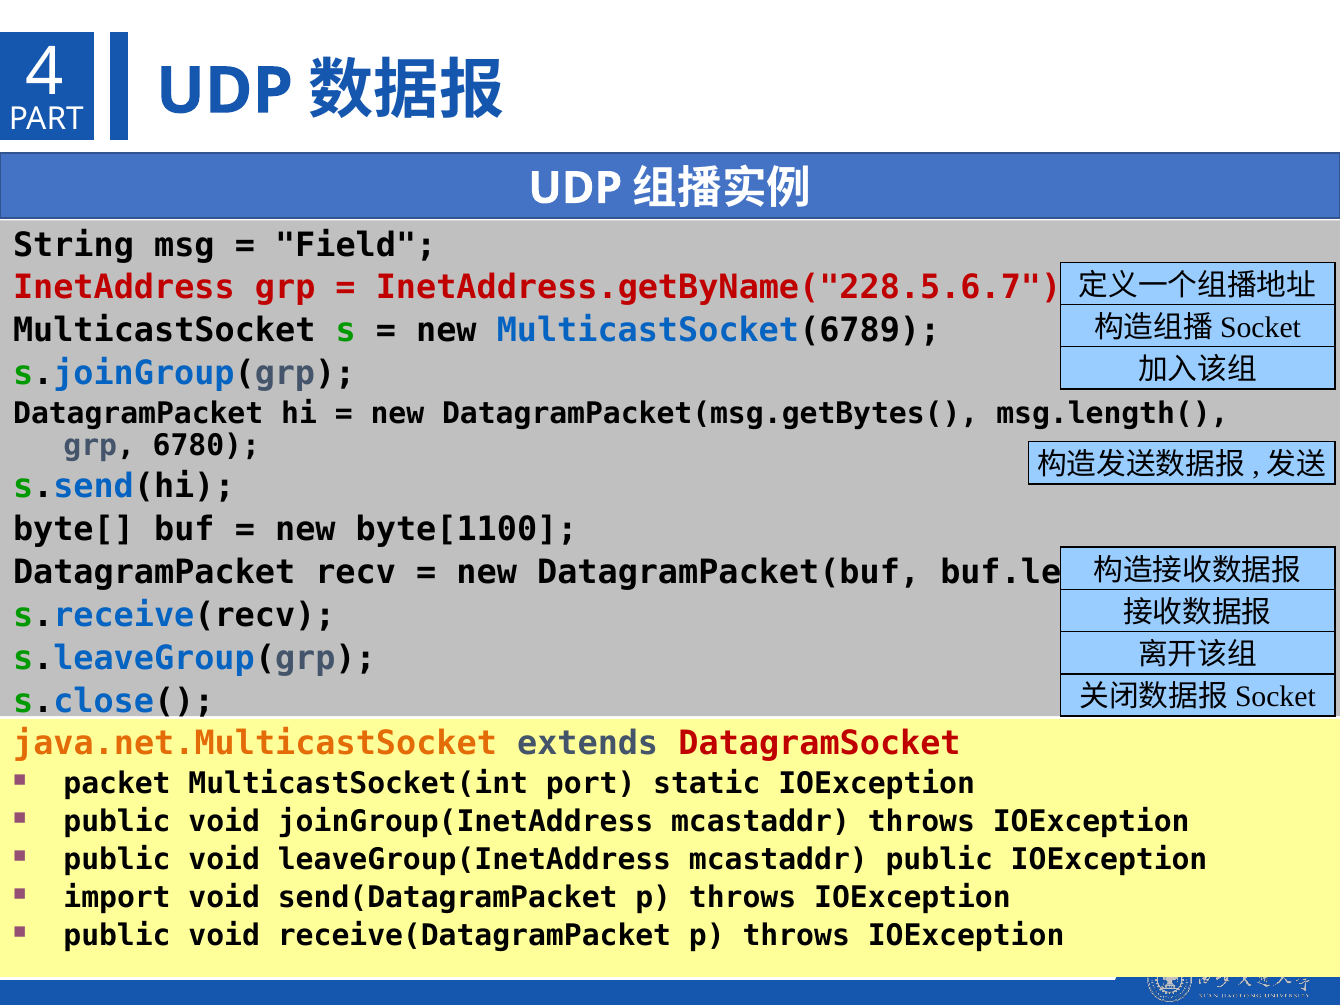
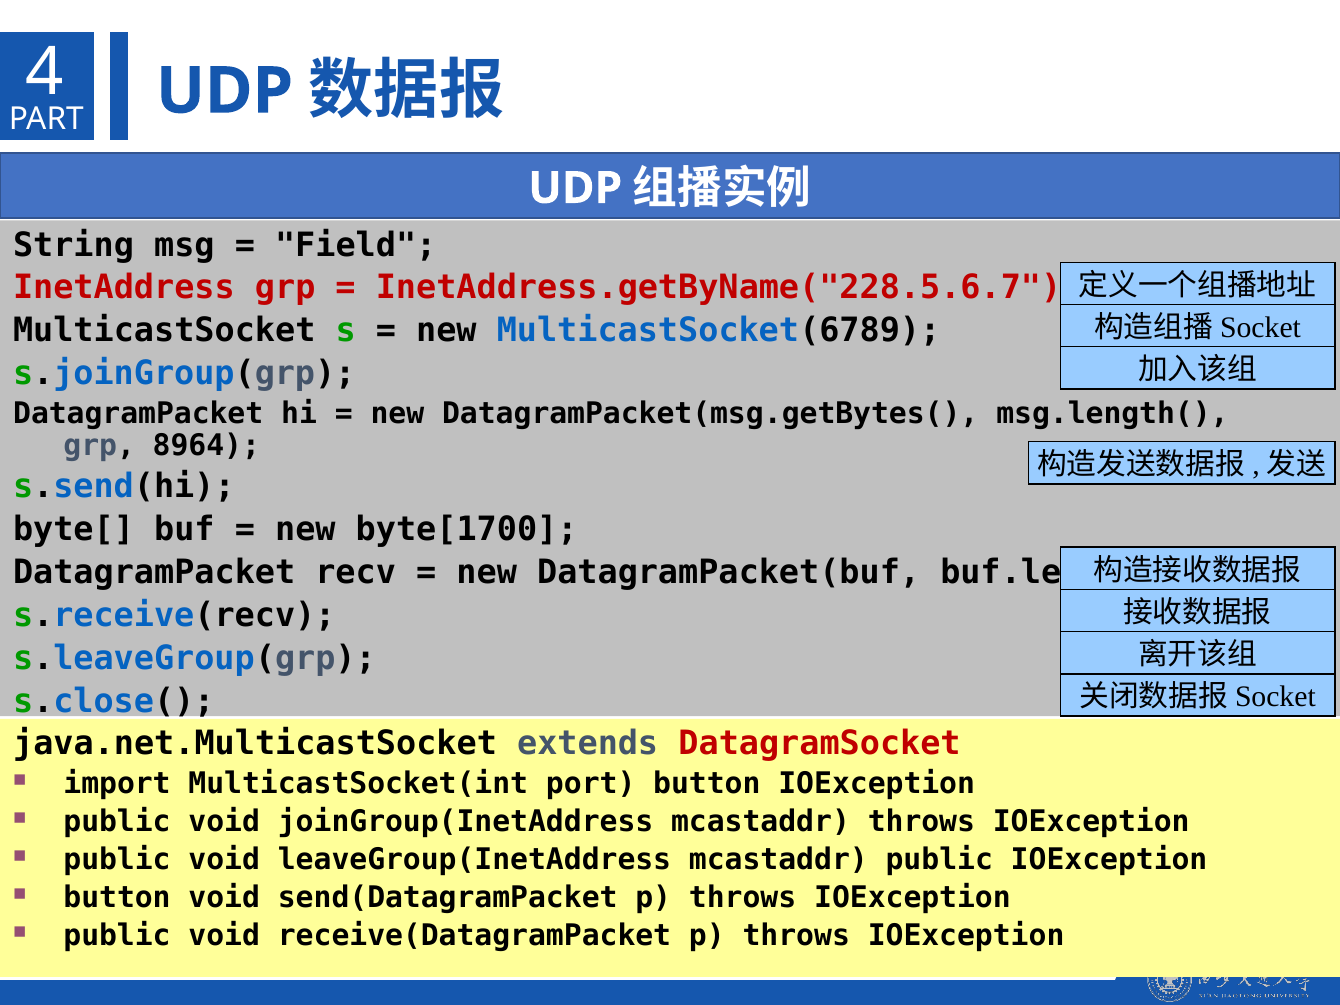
6780: 6780 -> 8964
byte[1100: byte[1100 -> byte[1700
java.net.MulticastSocket colour: orange -> black
packet: packet -> import
port static: static -> button
import at (117, 898): import -> button
